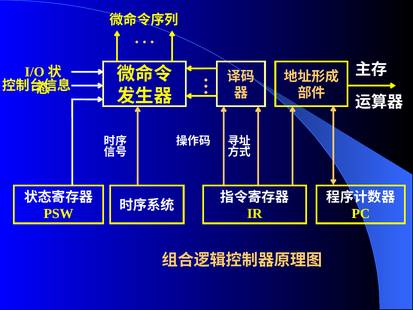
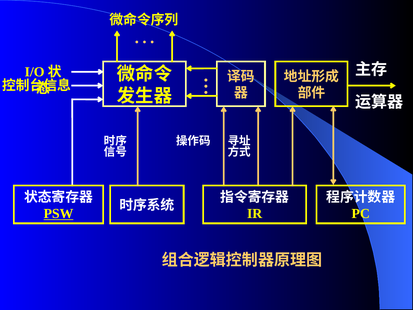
PSW underline: none -> present
